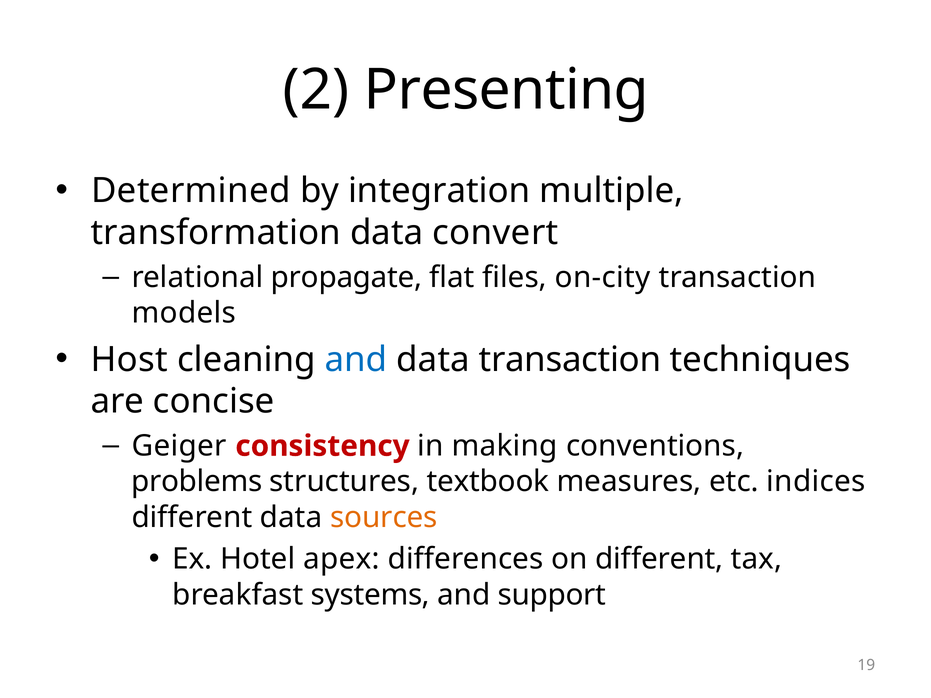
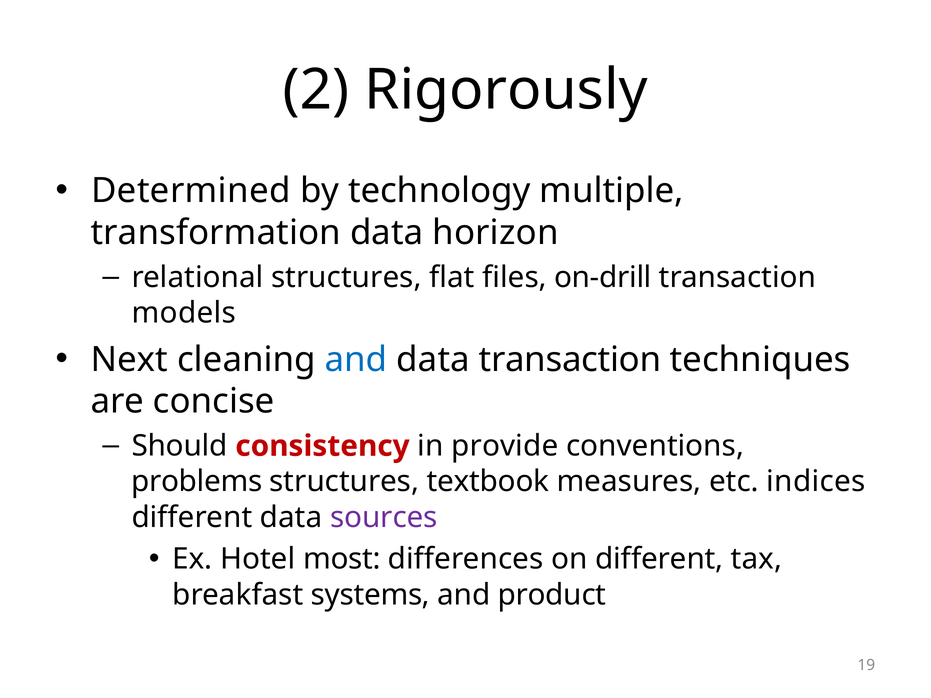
Presenting: Presenting -> Rigorously
integration: integration -> technology
convert: convert -> horizon
relational propagate: propagate -> structures
on-city: on-city -> on-drill
Host: Host -> Next
Geiger: Geiger -> Should
making: making -> provide
sources colour: orange -> purple
apex: apex -> most
support: support -> product
